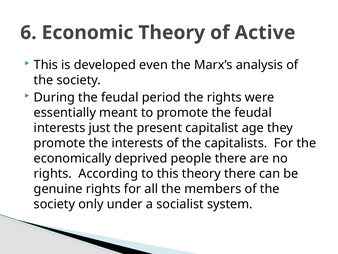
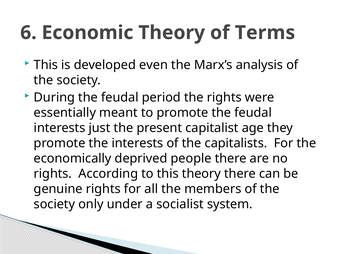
Active: Active -> Terms
